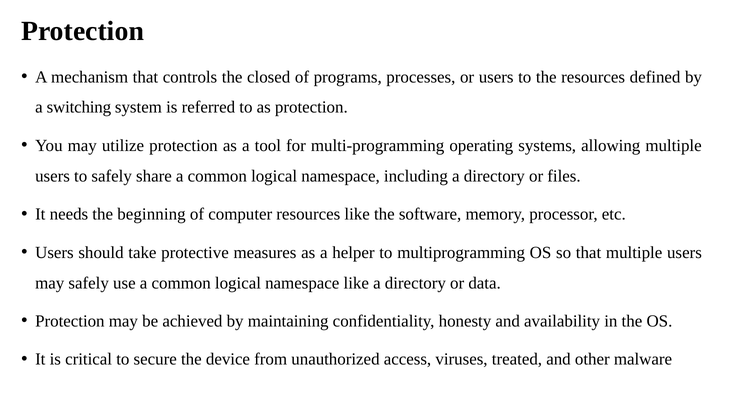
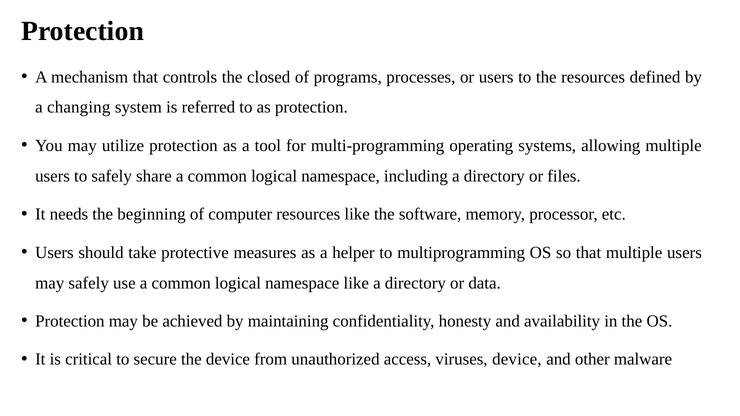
switching: switching -> changing
viruses treated: treated -> device
